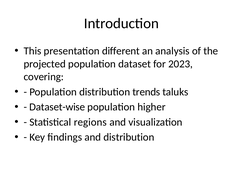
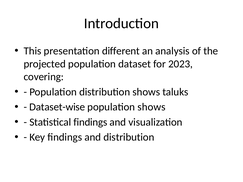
distribution trends: trends -> shows
population higher: higher -> shows
Statistical regions: regions -> findings
